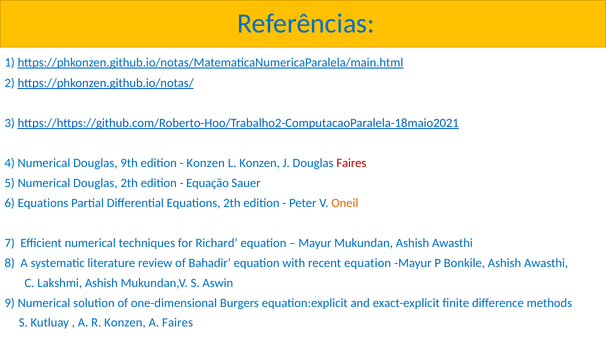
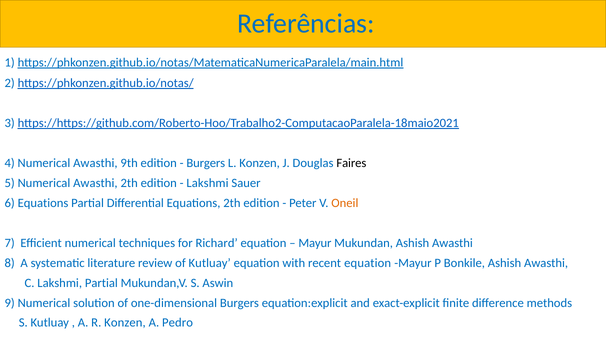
4 Numerical Douglas: Douglas -> Awasthi
Konzen at (206, 163): Konzen -> Burgers
Faires at (351, 163) colour: red -> black
5 Numerical Douglas: Douglas -> Awasthi
Equação at (208, 183): Equação -> Lakshmi
of Bahadir: Bahadir -> Kutluay
Lakshmi Ashish: Ashish -> Partial
A Faires: Faires -> Pedro
